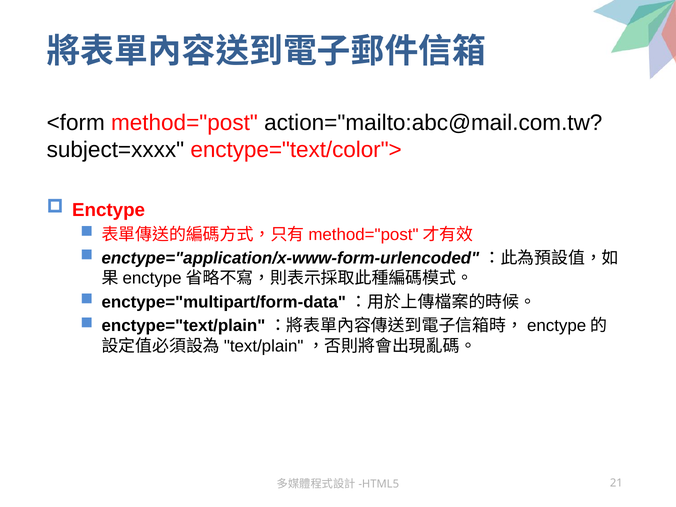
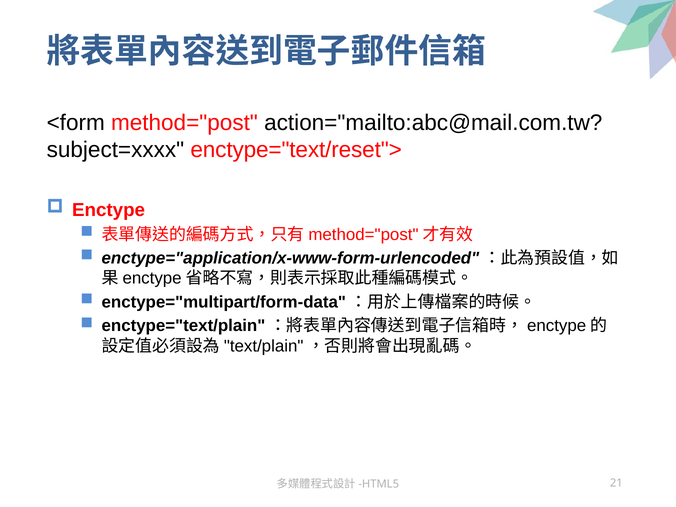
enctype="text/color">: enctype="text/color"> -> enctype="text/reset">
